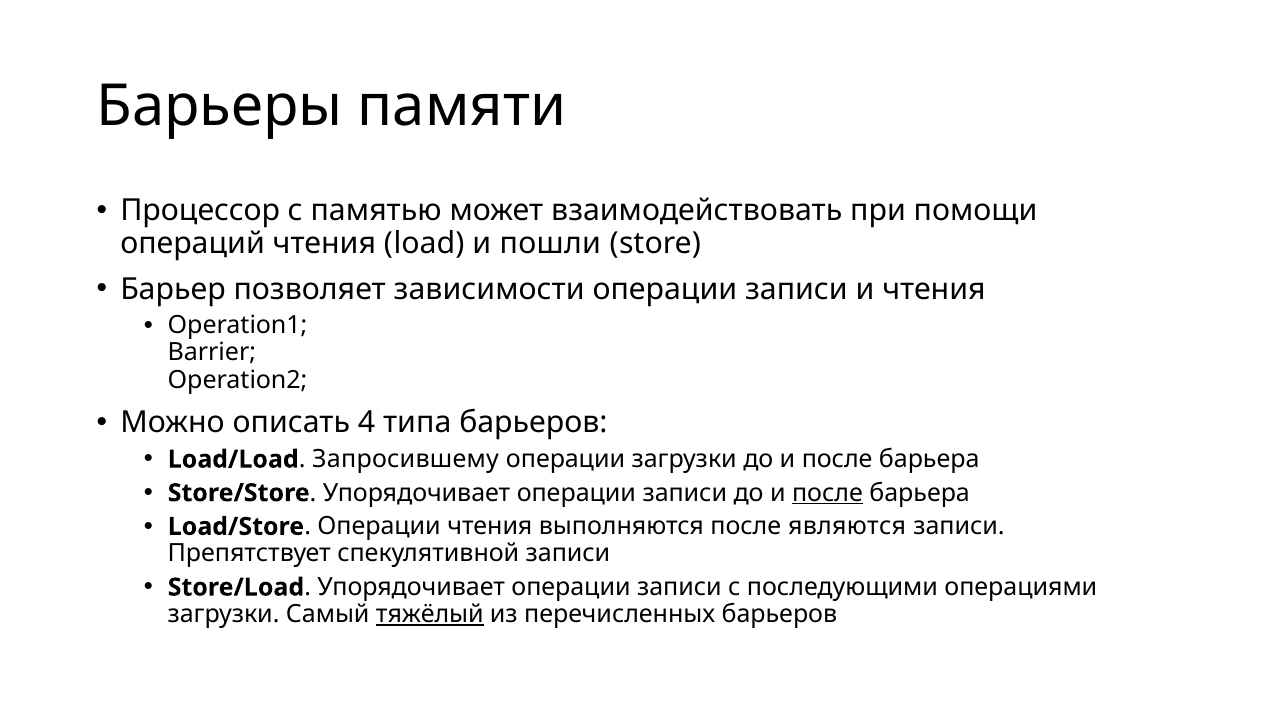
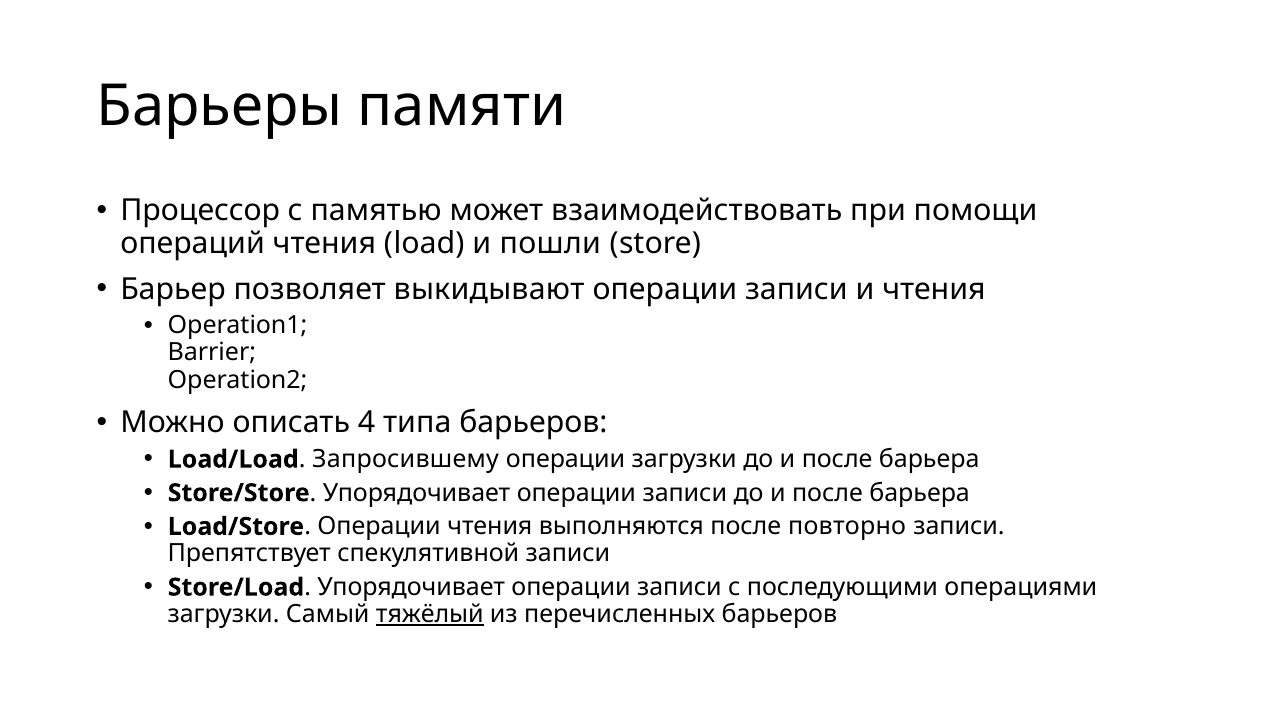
зависимости: зависимости -> выкидывают
после at (828, 493) underline: present -> none
являются: являются -> повторно
